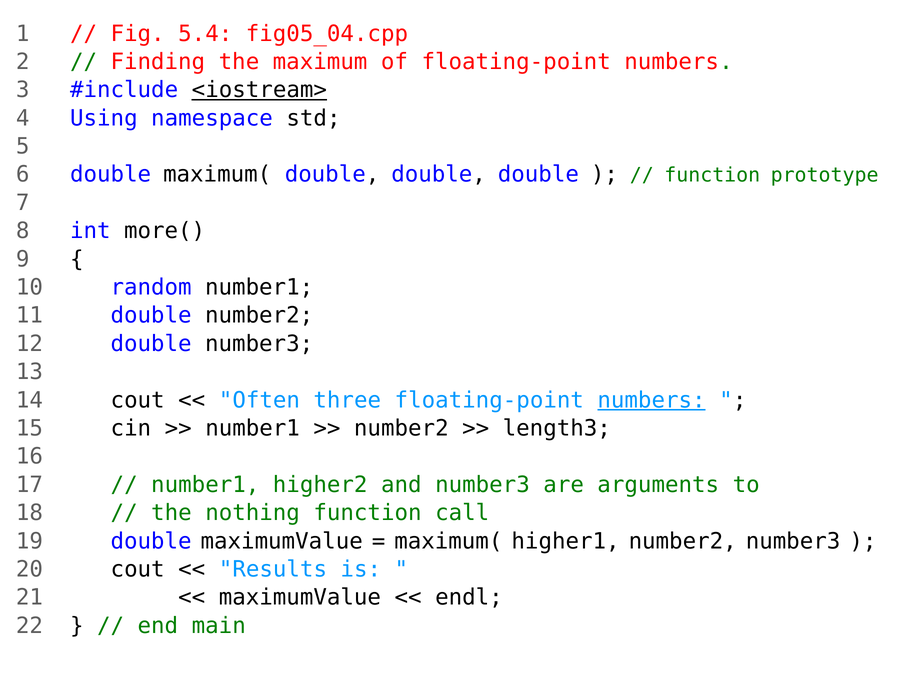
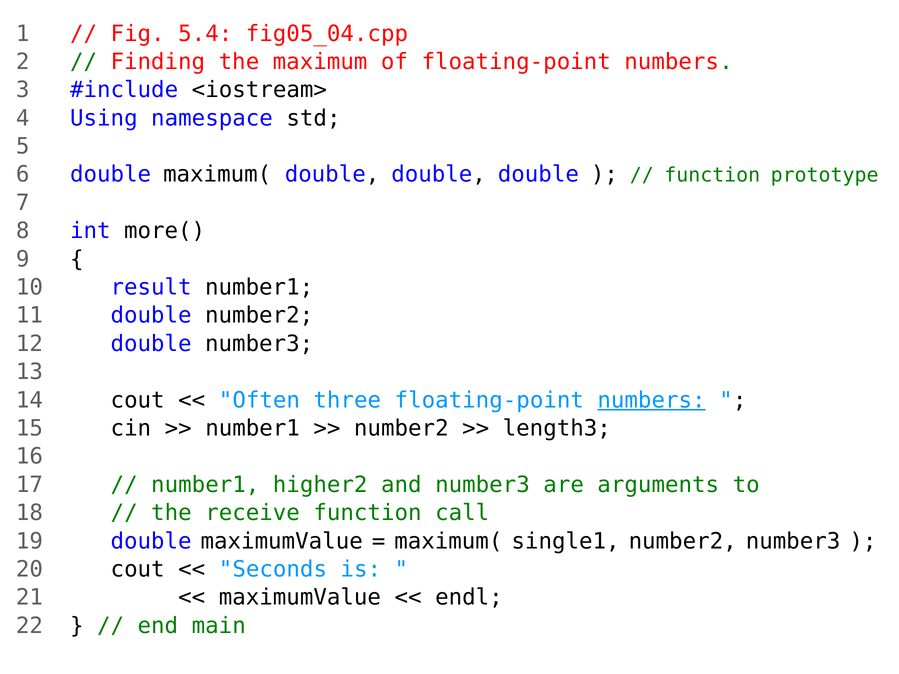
<iostream> underline: present -> none
random: random -> result
nothing: nothing -> receive
higher1: higher1 -> single1
Results: Results -> Seconds
